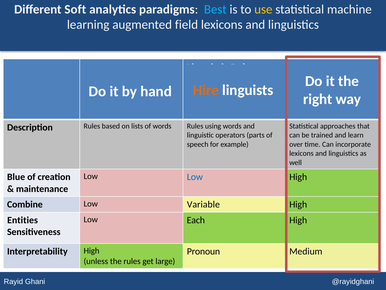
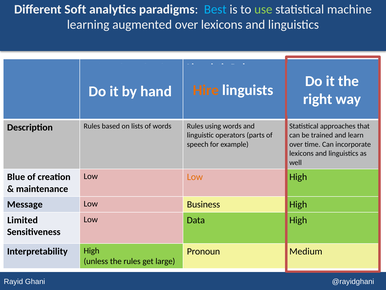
use colour: yellow -> light green
augmented field: field -> over
Low at (195, 177) colour: blue -> orange
Combine: Combine -> Message
Variable: Variable -> Business
Each: Each -> Data
Entities: Entities -> Limited
